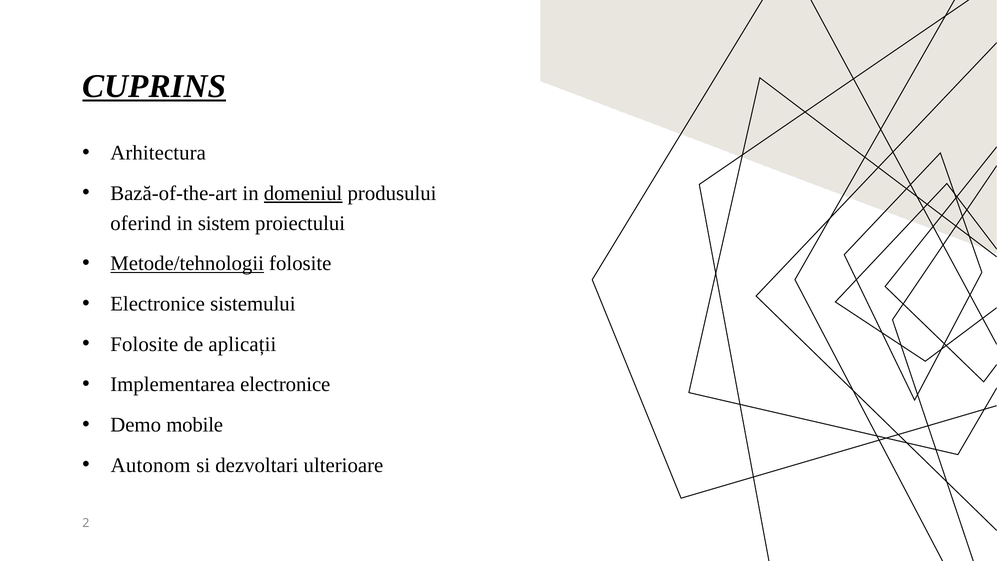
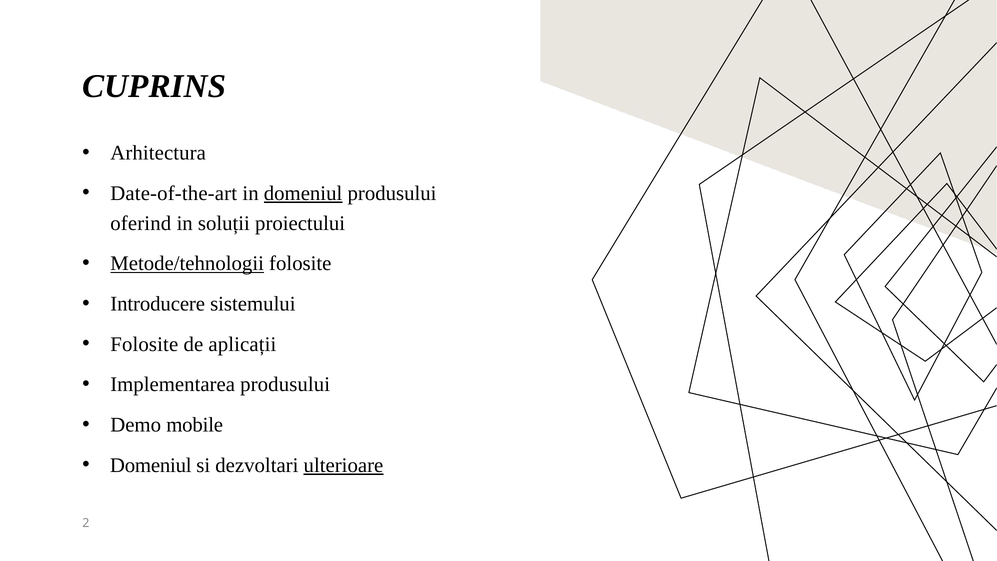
CUPRINS underline: present -> none
Bază-of-the-art: Bază-of-the-art -> Date-of-the-art
sistem: sistem -> soluții
Electronice at (158, 304): Electronice -> Introducere
Implementarea electronice: electronice -> produsului
Autonom at (151, 465): Autonom -> Domeniul
ulterioare underline: none -> present
